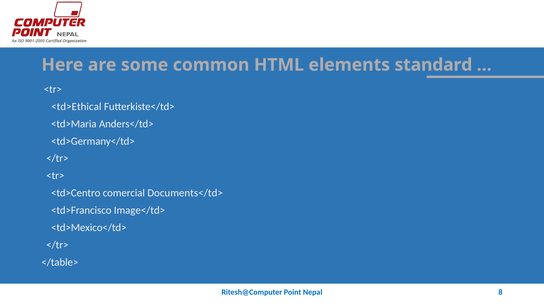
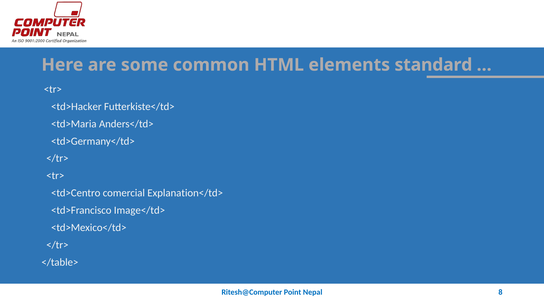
<td>Ethical: <td>Ethical -> <td>Hacker
Documents</td>: Documents</td> -> Explanation</td>
